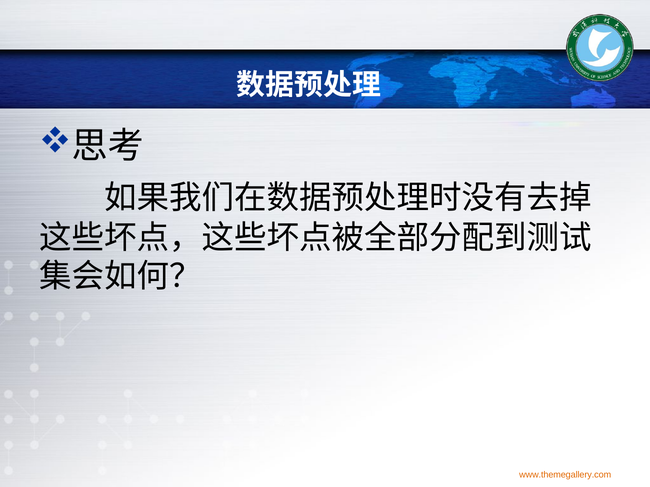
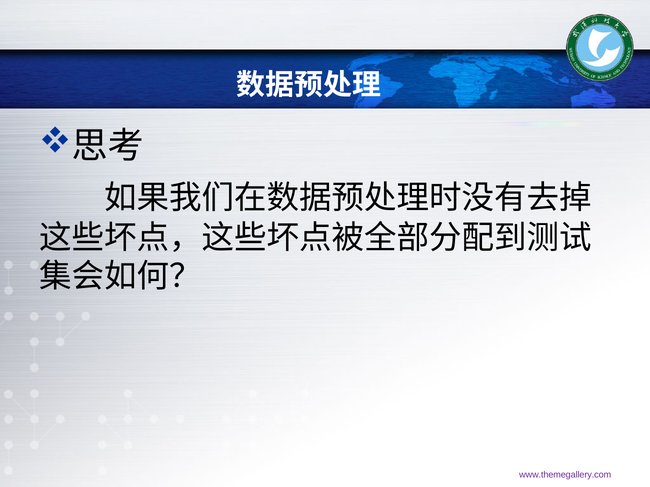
www.themegallery.com colour: orange -> purple
